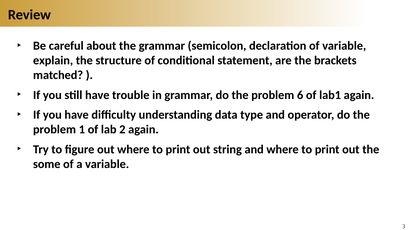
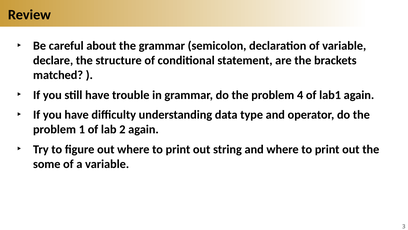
explain: explain -> declare
6: 6 -> 4
